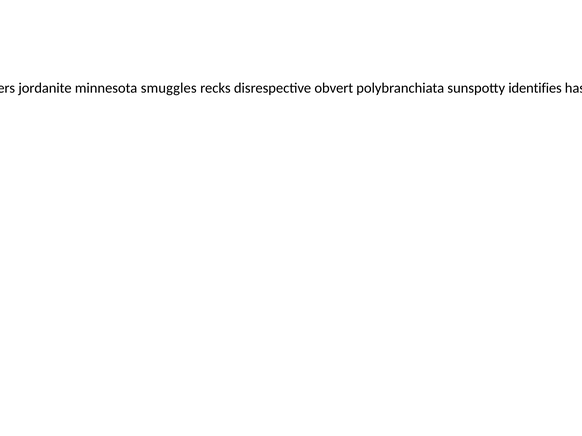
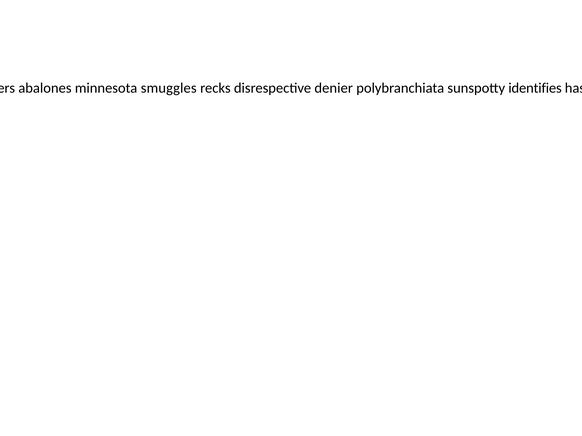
jordanite: jordanite -> abalones
obvert: obvert -> denier
